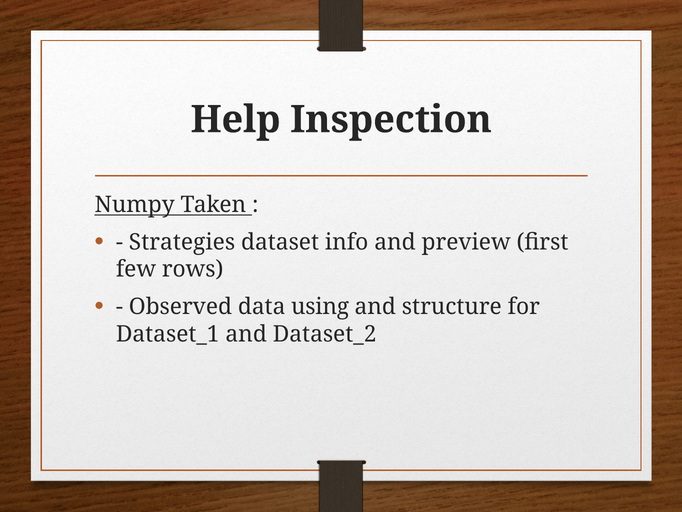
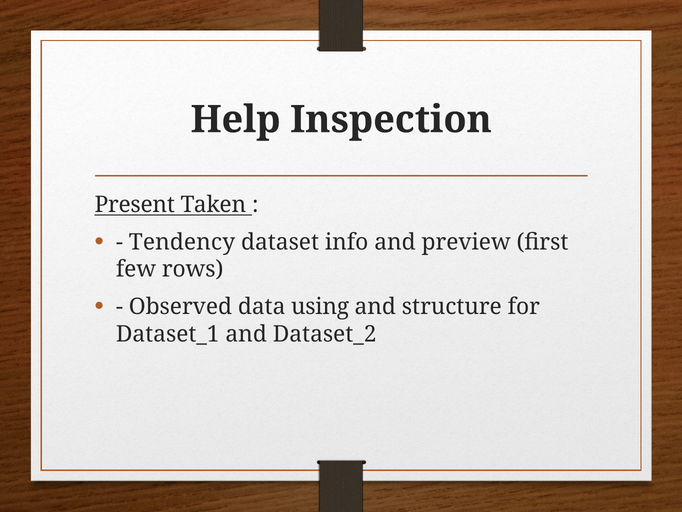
Numpy: Numpy -> Present
Strategies: Strategies -> Tendency
